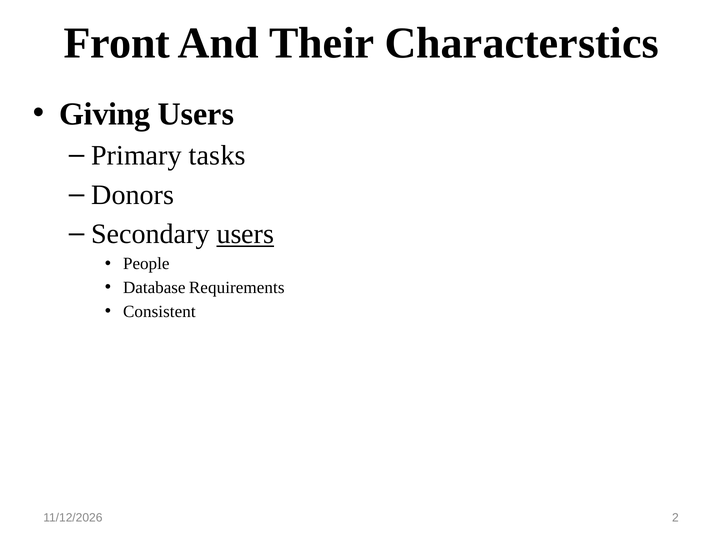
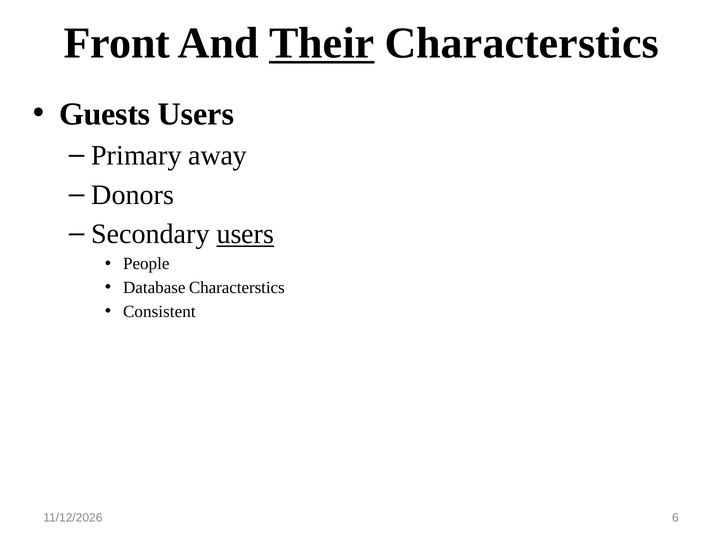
Their underline: none -> present
Giving: Giving -> Guests
tasks: tasks -> away
Database Requirements: Requirements -> Characterstics
2: 2 -> 6
